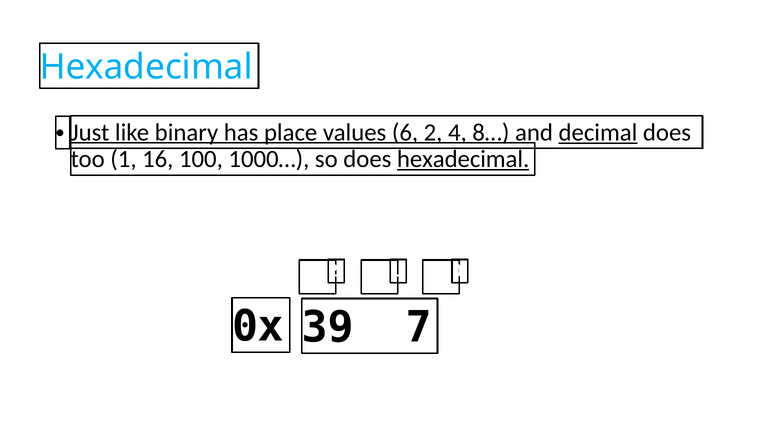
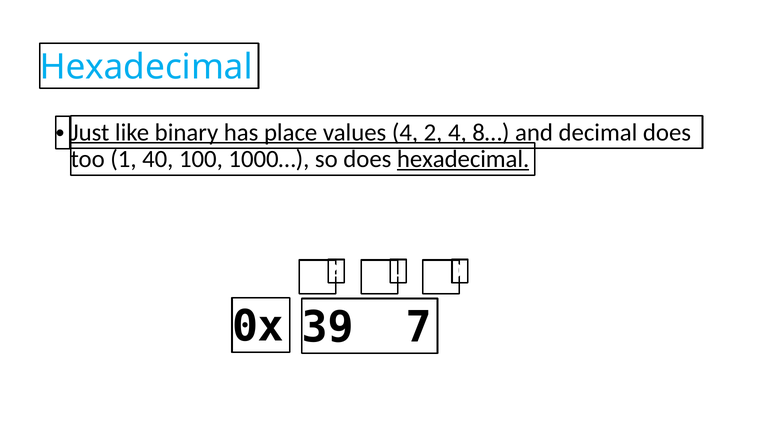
values 6: 6 -> 4
decimal underline: present -> none
too 1 16: 16 -> 40
